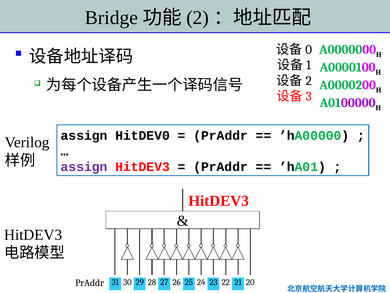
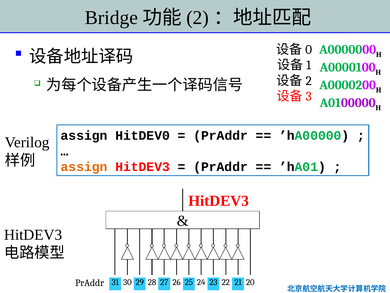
assign at (84, 167) colour: purple -> orange
